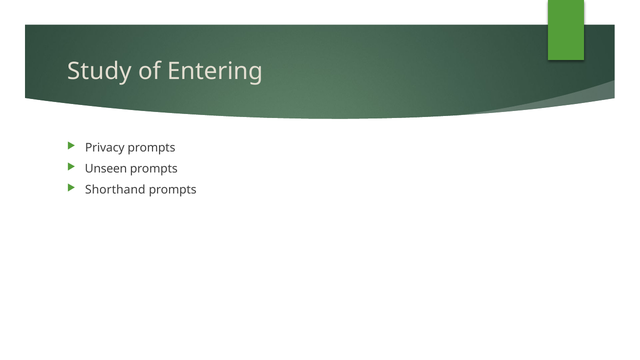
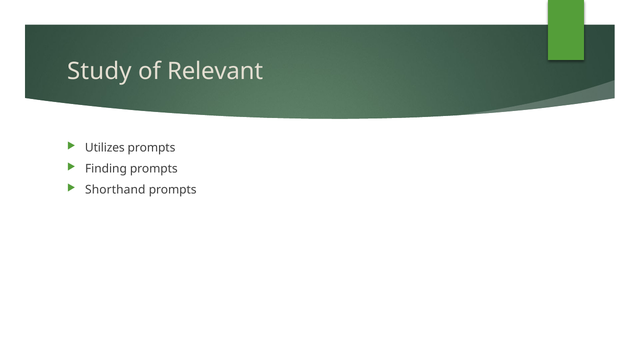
Entering: Entering -> Relevant
Privacy: Privacy -> Utilizes
Unseen: Unseen -> Finding
